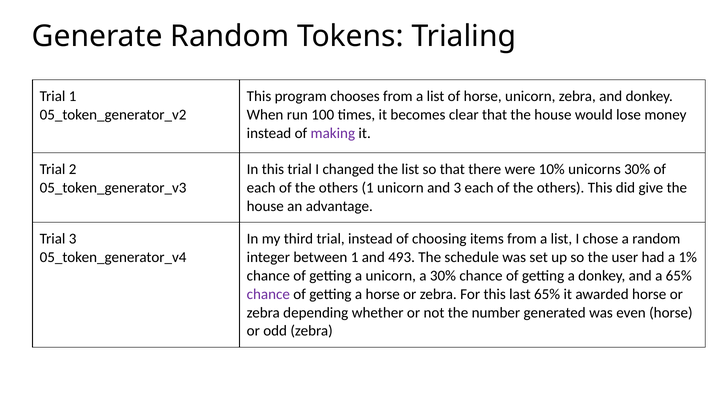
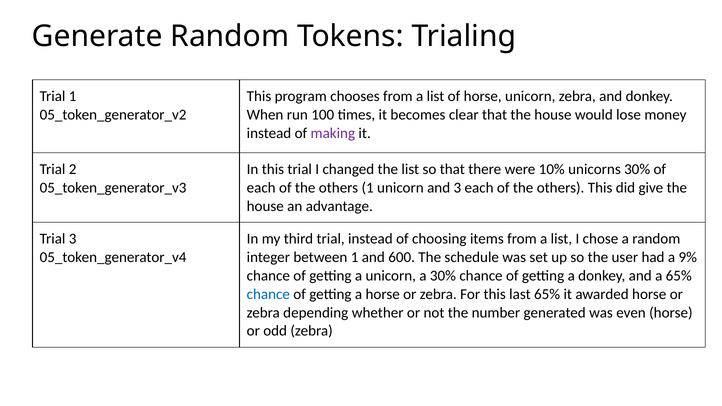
493: 493 -> 600
1%: 1% -> 9%
chance at (268, 294) colour: purple -> blue
